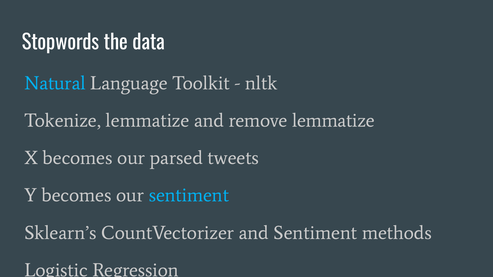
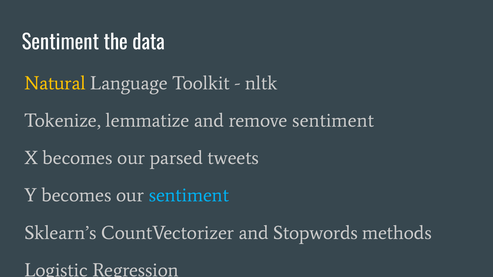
Stopwords at (60, 43): Stopwords -> Sentiment
Natural colour: light blue -> yellow
remove lemmatize: lemmatize -> sentiment
and Sentiment: Sentiment -> Stopwords
